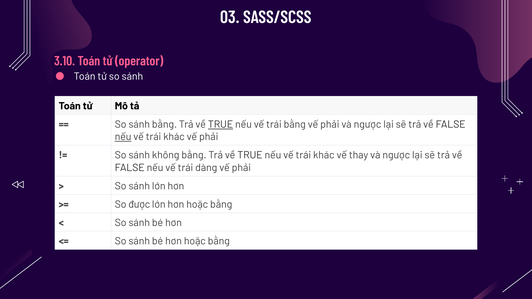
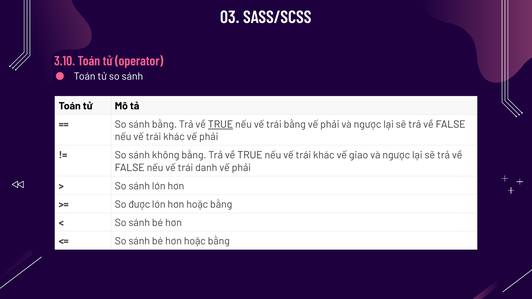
nếu at (123, 137) underline: present -> none
thay: thay -> giao
dàng: dàng -> danh
